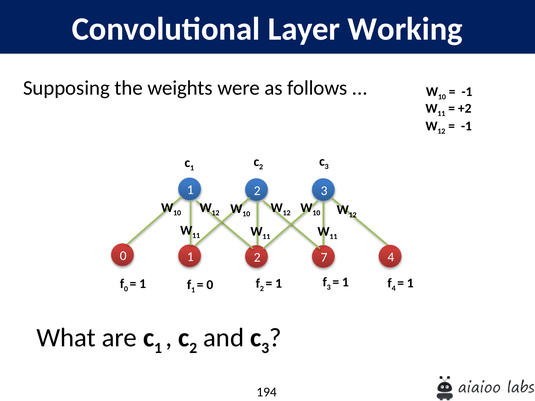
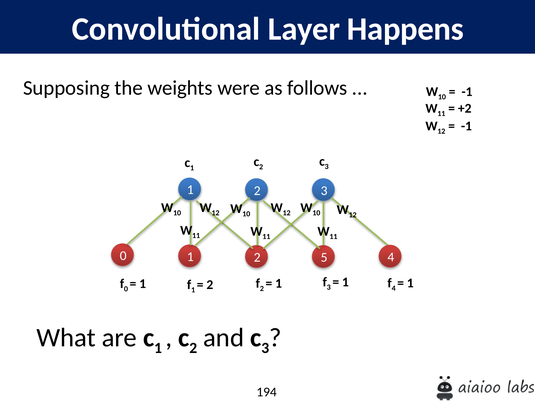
Working: Working -> Happens
7: 7 -> 5
0 at (210, 285): 0 -> 2
